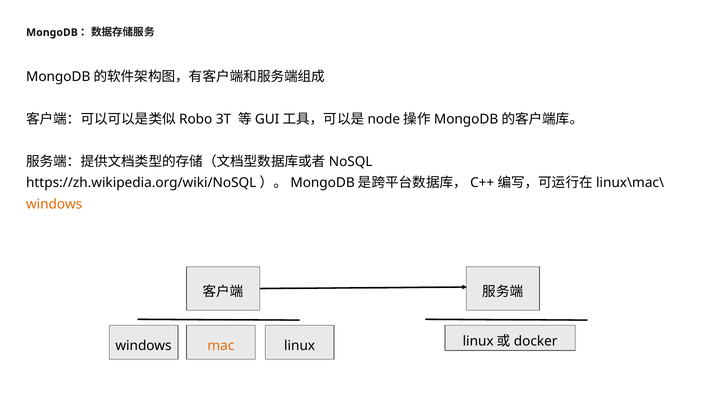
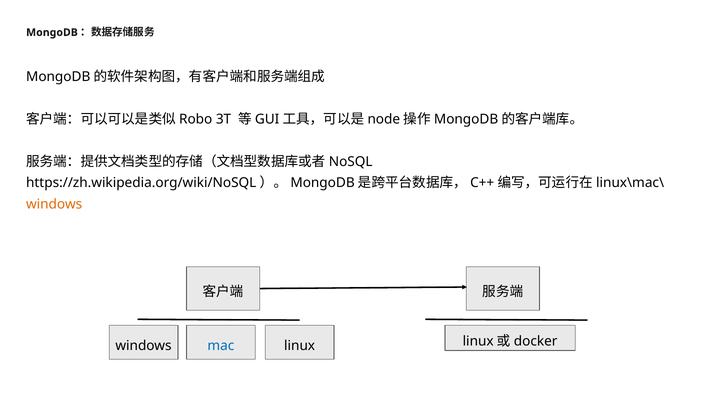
mac colour: orange -> blue
